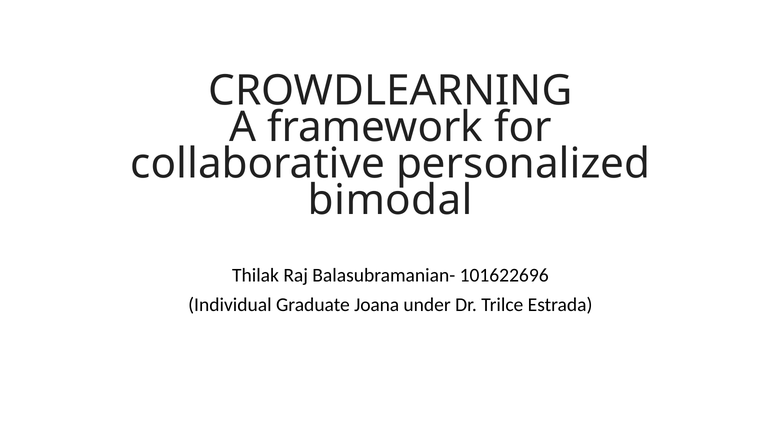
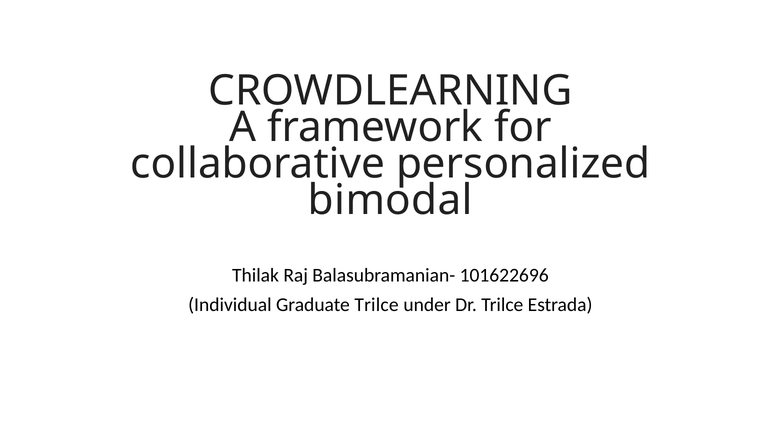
Graduate Joana: Joana -> Trilce
